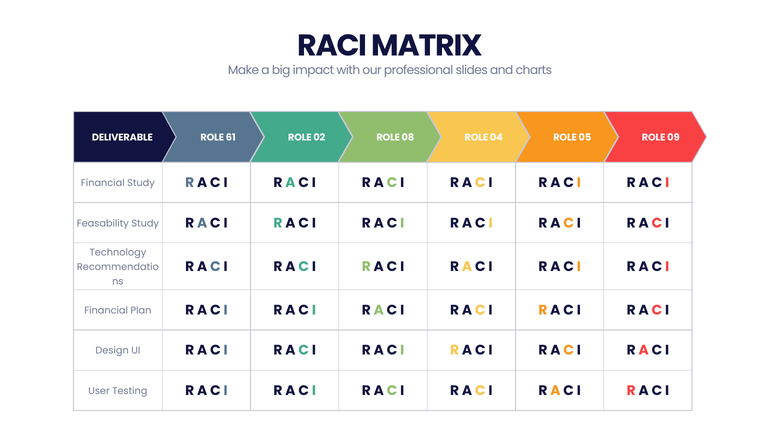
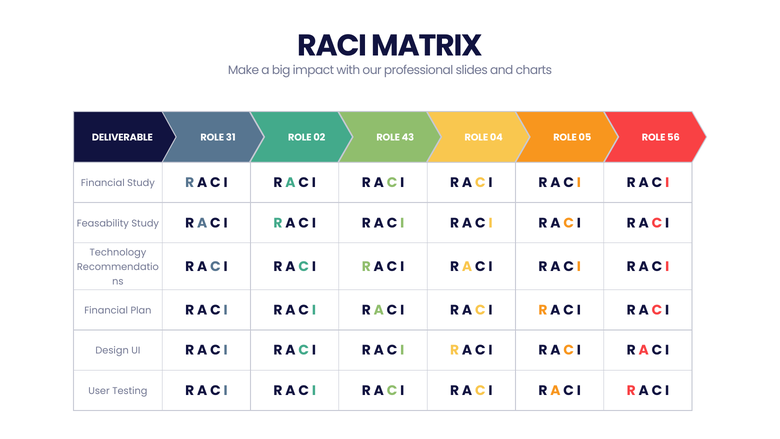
61: 61 -> 31
08: 08 -> 43
09: 09 -> 56
